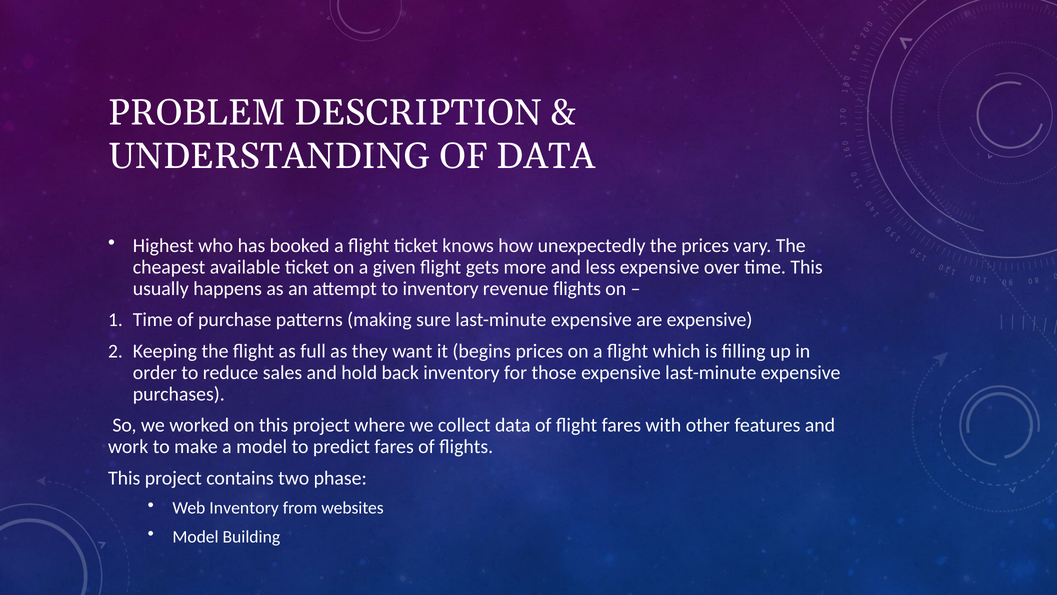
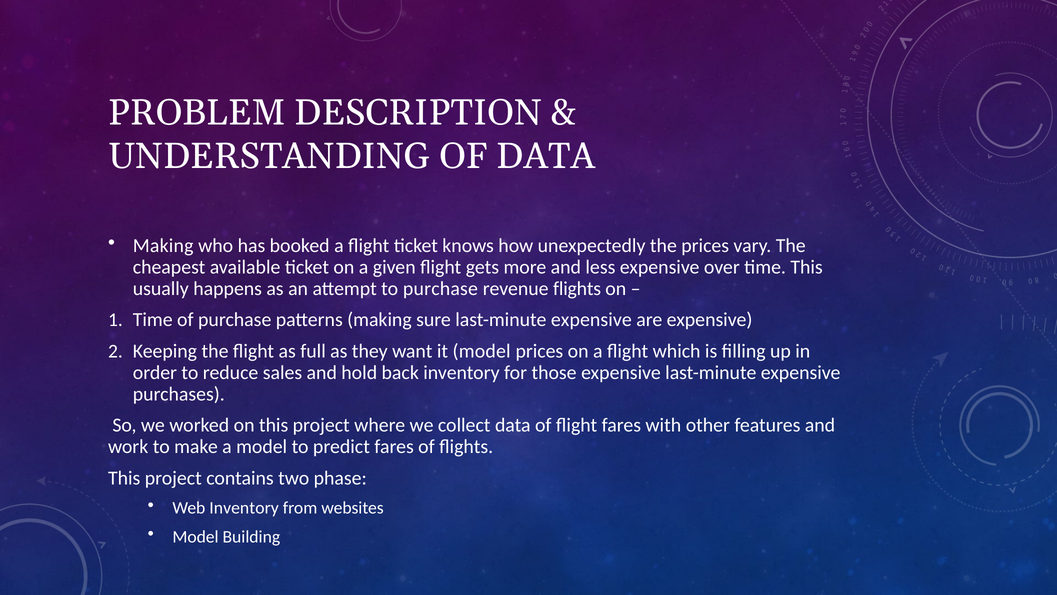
Highest at (163, 245): Highest -> Making
to inventory: inventory -> purchase
it begins: begins -> model
